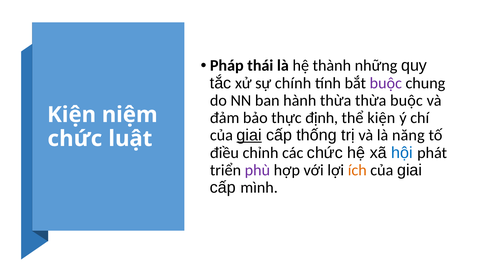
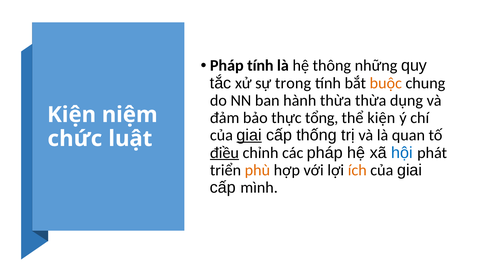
Pháp thái: thái -> tính
thành: thành -> thông
chính: chính -> trong
buộc at (386, 83) colour: purple -> orange
thừa buộc: buộc -> dụng
định: định -> tổng
năng: năng -> quan
điều underline: none -> present
các chức: chức -> pháp
phù colour: purple -> orange
